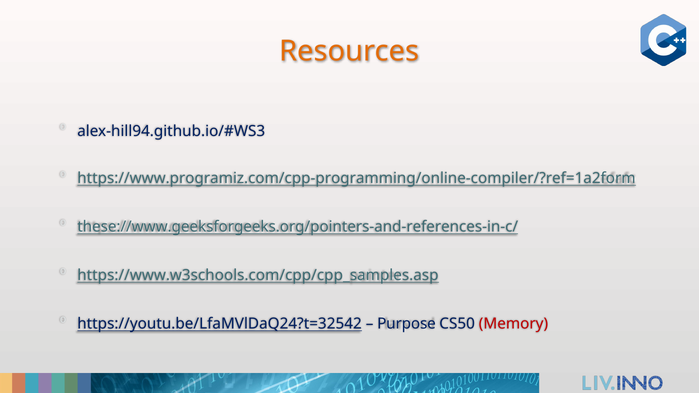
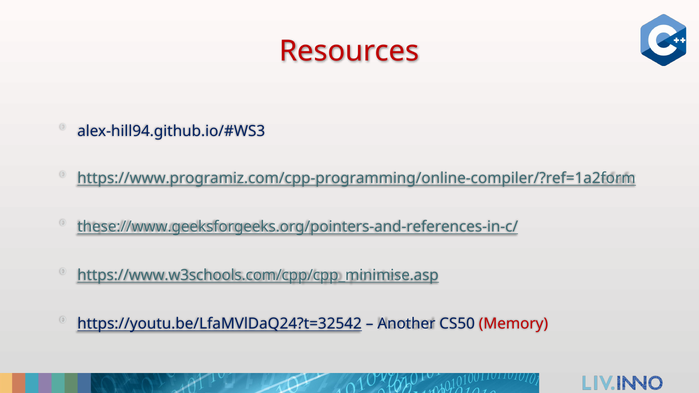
Resources colour: orange -> red
https://www.w3schools.com/cpp/cpp_samples.asp: https://www.w3schools.com/cpp/cpp_samples.asp -> https://www.w3schools.com/cpp/cpp_minimise.asp
Purpose: Purpose -> Another
